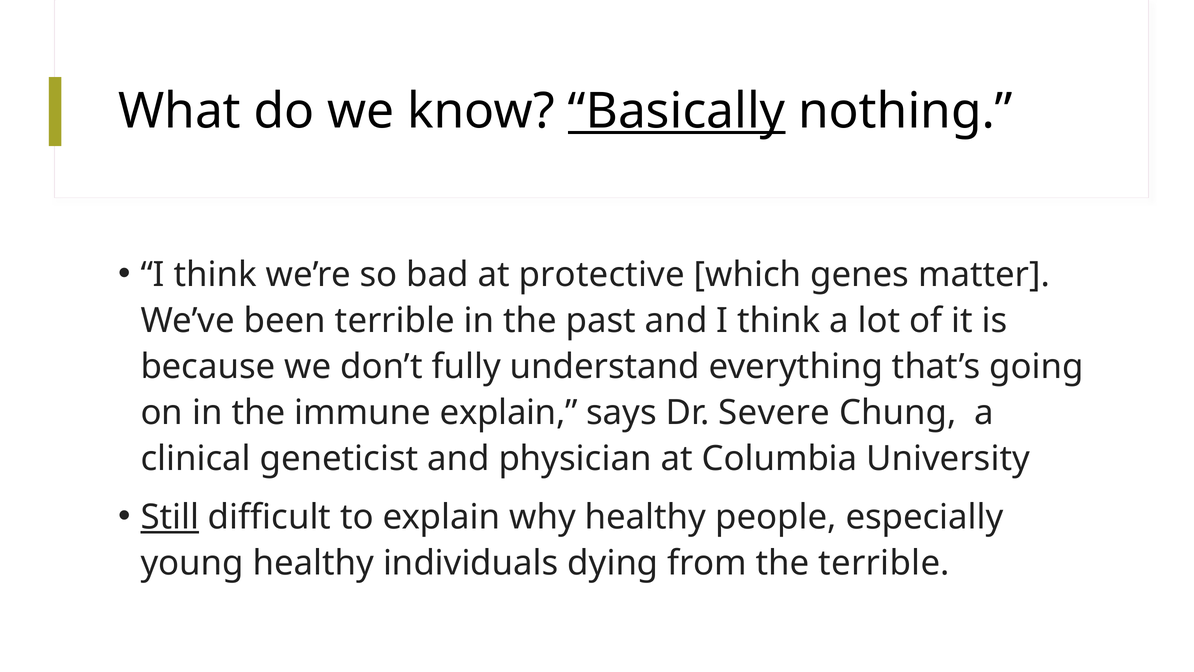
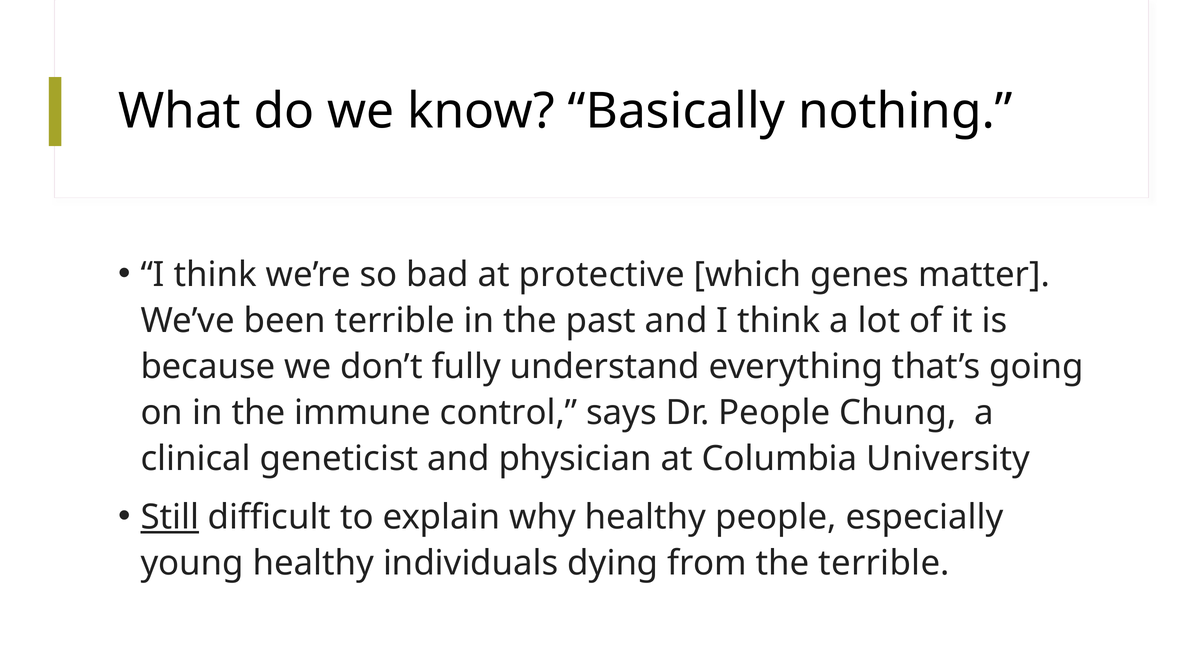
Basically underline: present -> none
immune explain: explain -> control
Dr Severe: Severe -> People
